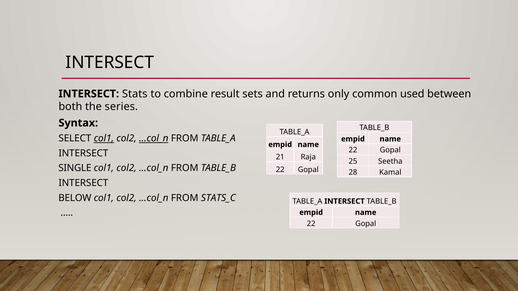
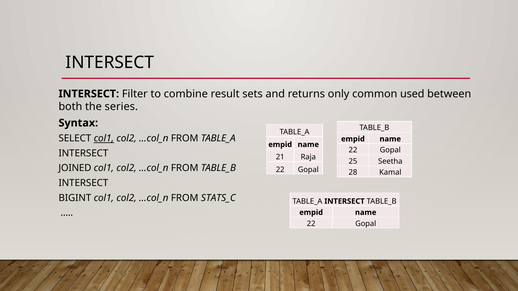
Stats: Stats -> Filter
…col_n at (154, 139) underline: present -> none
SINGLE: SINGLE -> JOINED
BELOW: BELOW -> BIGINT
